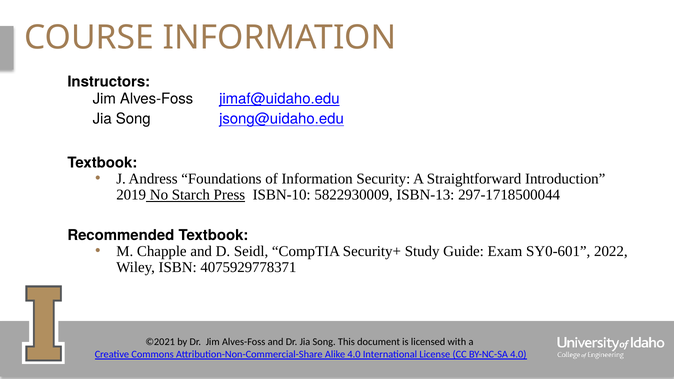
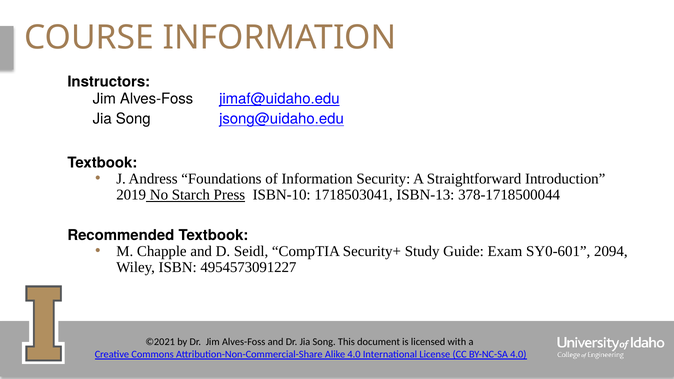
5822930009: 5822930009 -> 1718503041
297-1718500044: 297-1718500044 -> 378-1718500044
2022: 2022 -> 2094
4075929778371: 4075929778371 -> 4954573091227
